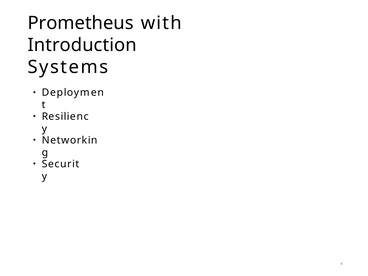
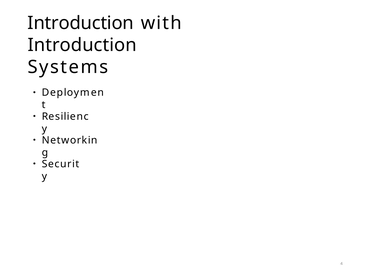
Prometheus at (81, 23): Prometheus -> Introduction
